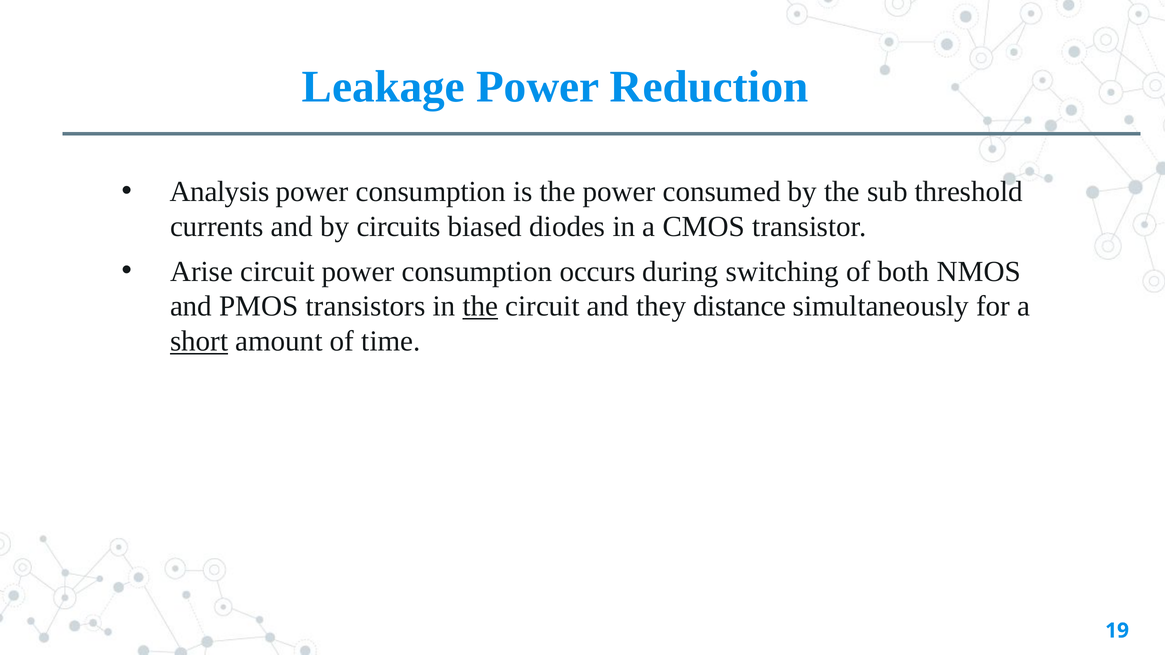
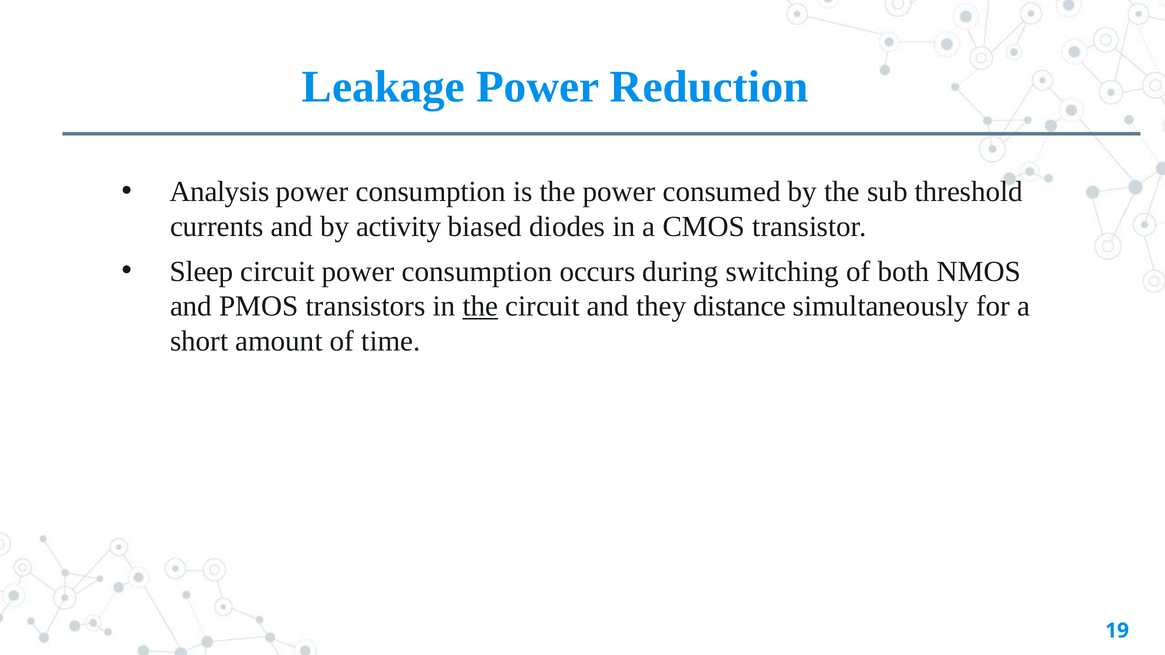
circuits: circuits -> activity
Arise: Arise -> Sleep
short underline: present -> none
